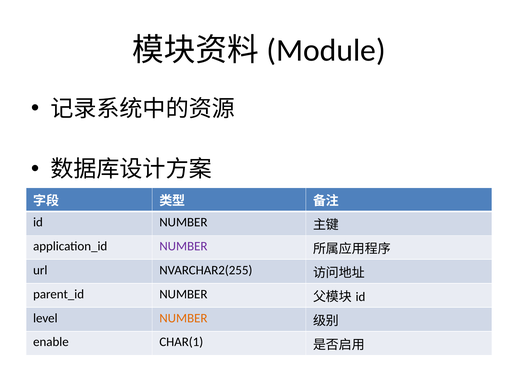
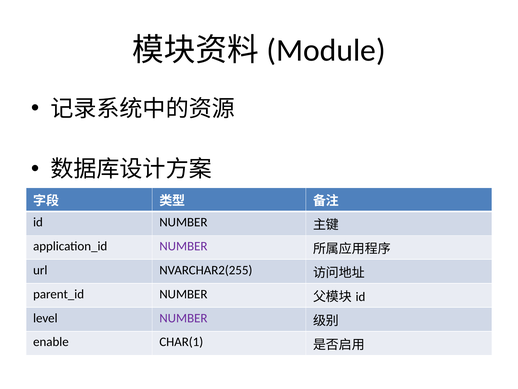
NUMBER at (183, 318) colour: orange -> purple
